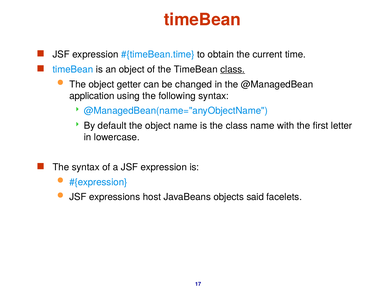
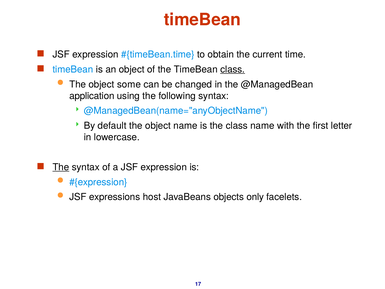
getter: getter -> some
The at (61, 167) underline: none -> present
said: said -> only
